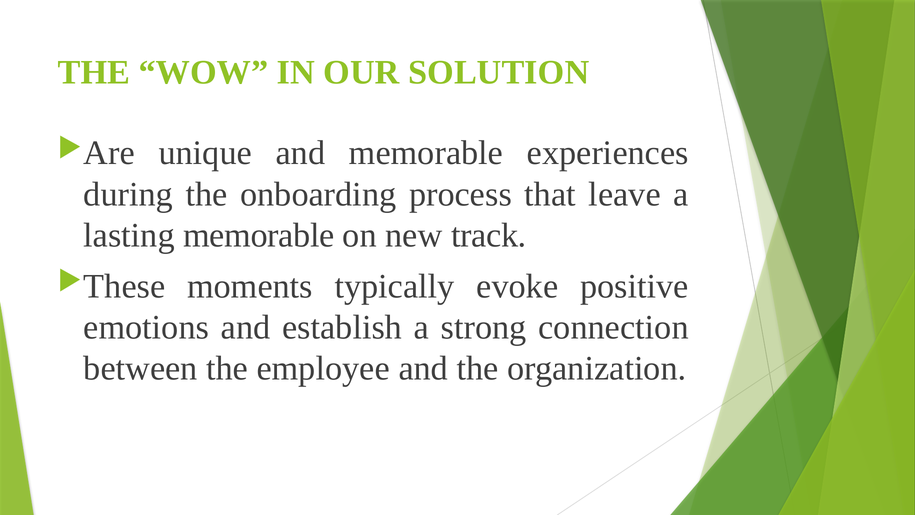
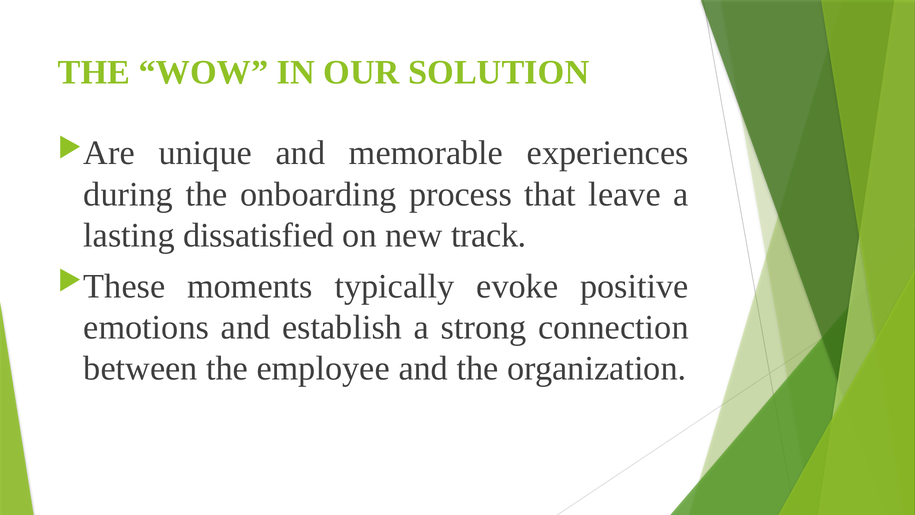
lasting memorable: memorable -> dissatisfied
